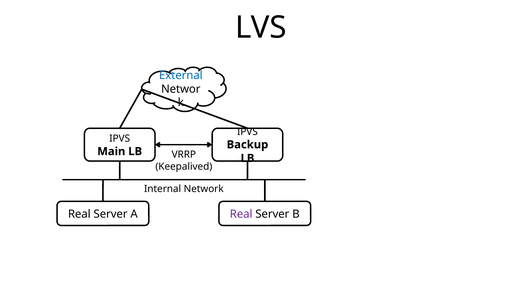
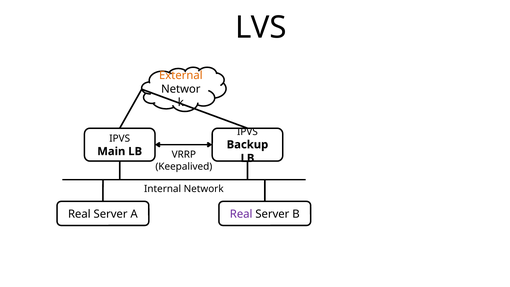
External colour: blue -> orange
